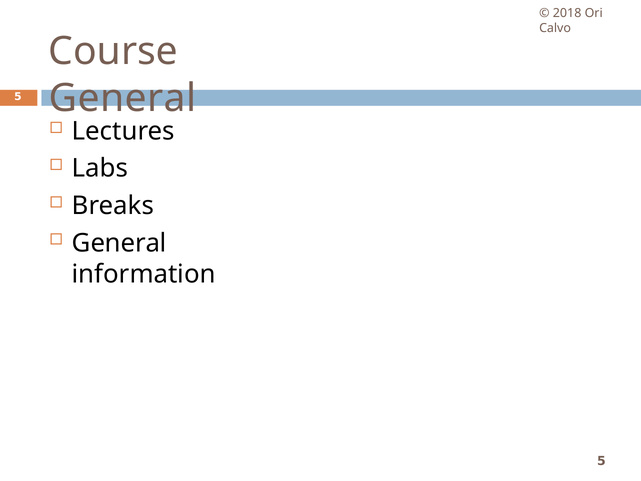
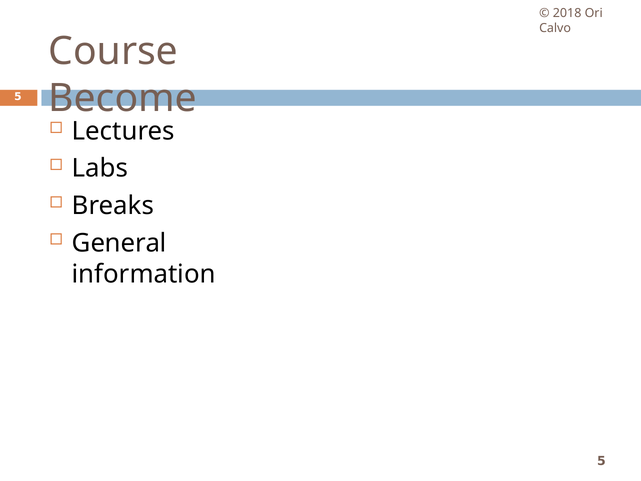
General at (122, 98): General -> Become
